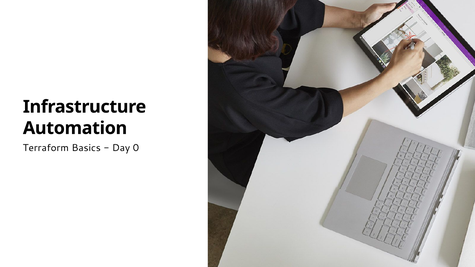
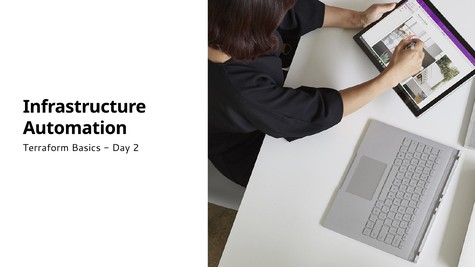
0: 0 -> 2
